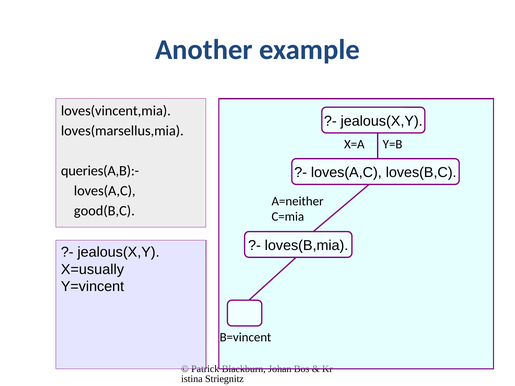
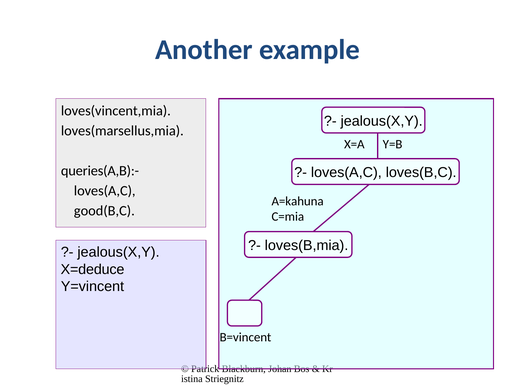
A=neither: A=neither -> A=kahuna
X=usually: X=usually -> X=deduce
